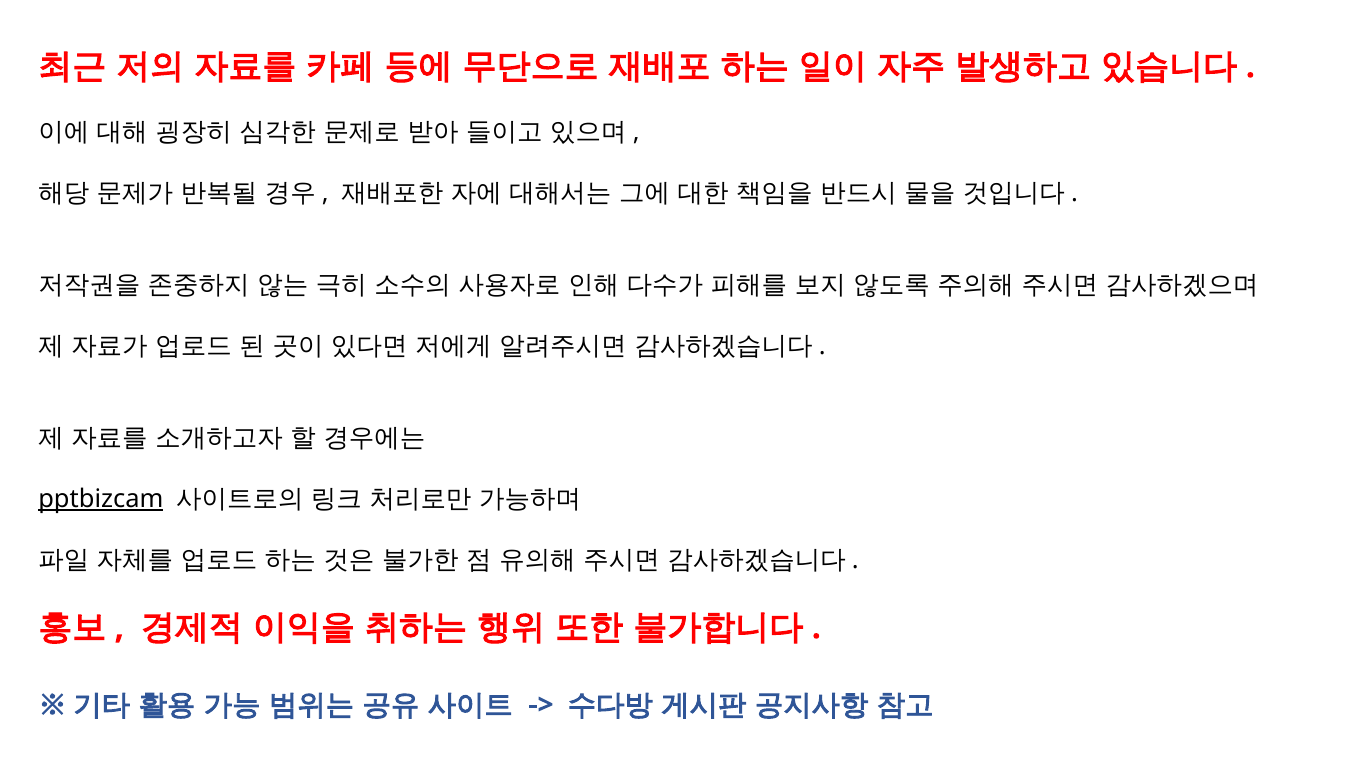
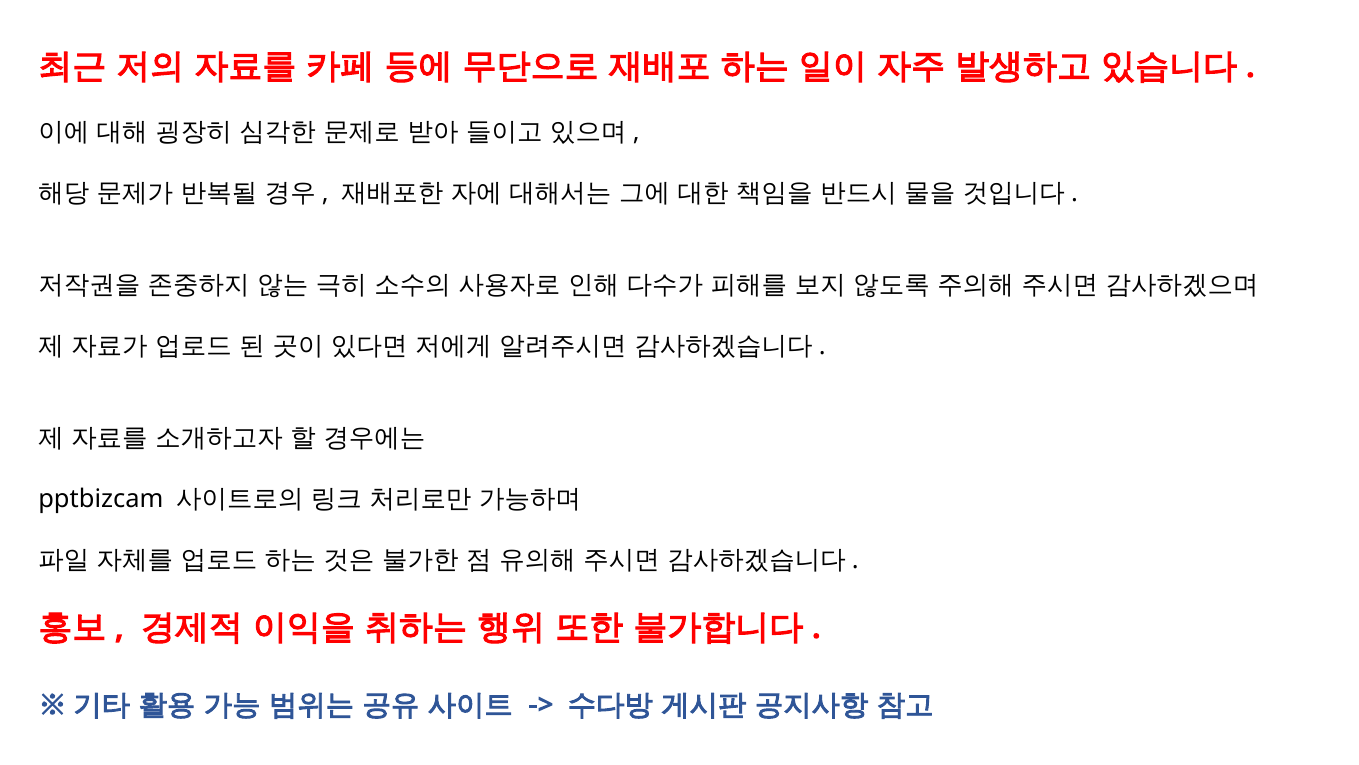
pptbizcam underline: present -> none
